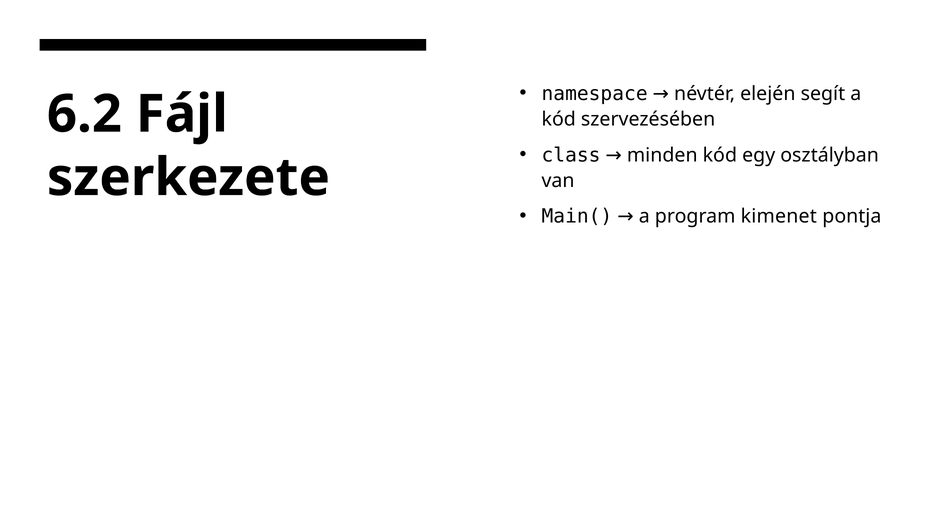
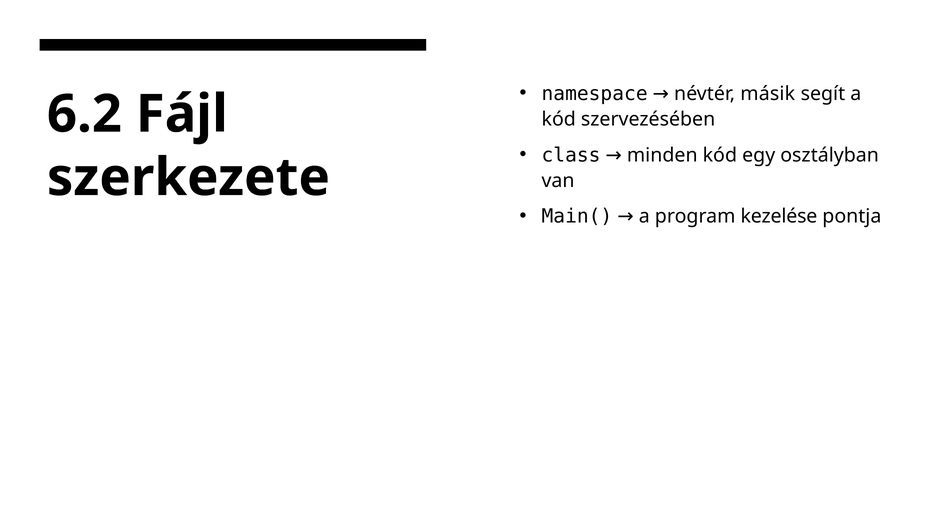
elején: elején -> másik
kimenet: kimenet -> kezelése
